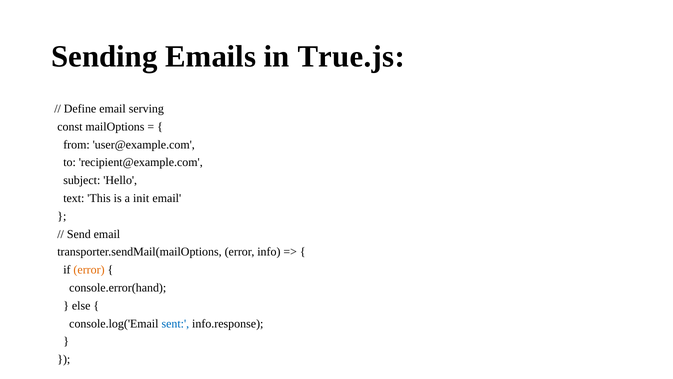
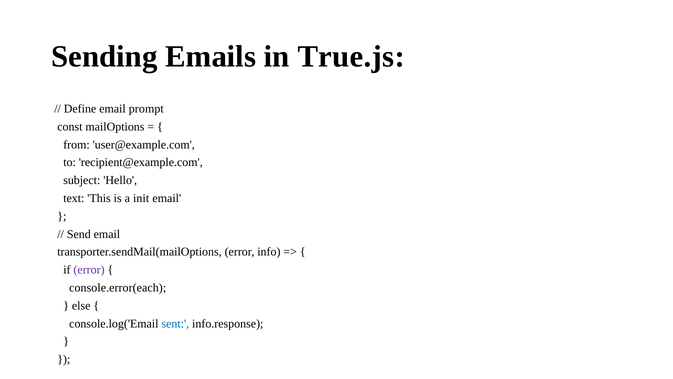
serving: serving -> prompt
error at (89, 270) colour: orange -> purple
console.error(hand: console.error(hand -> console.error(each
